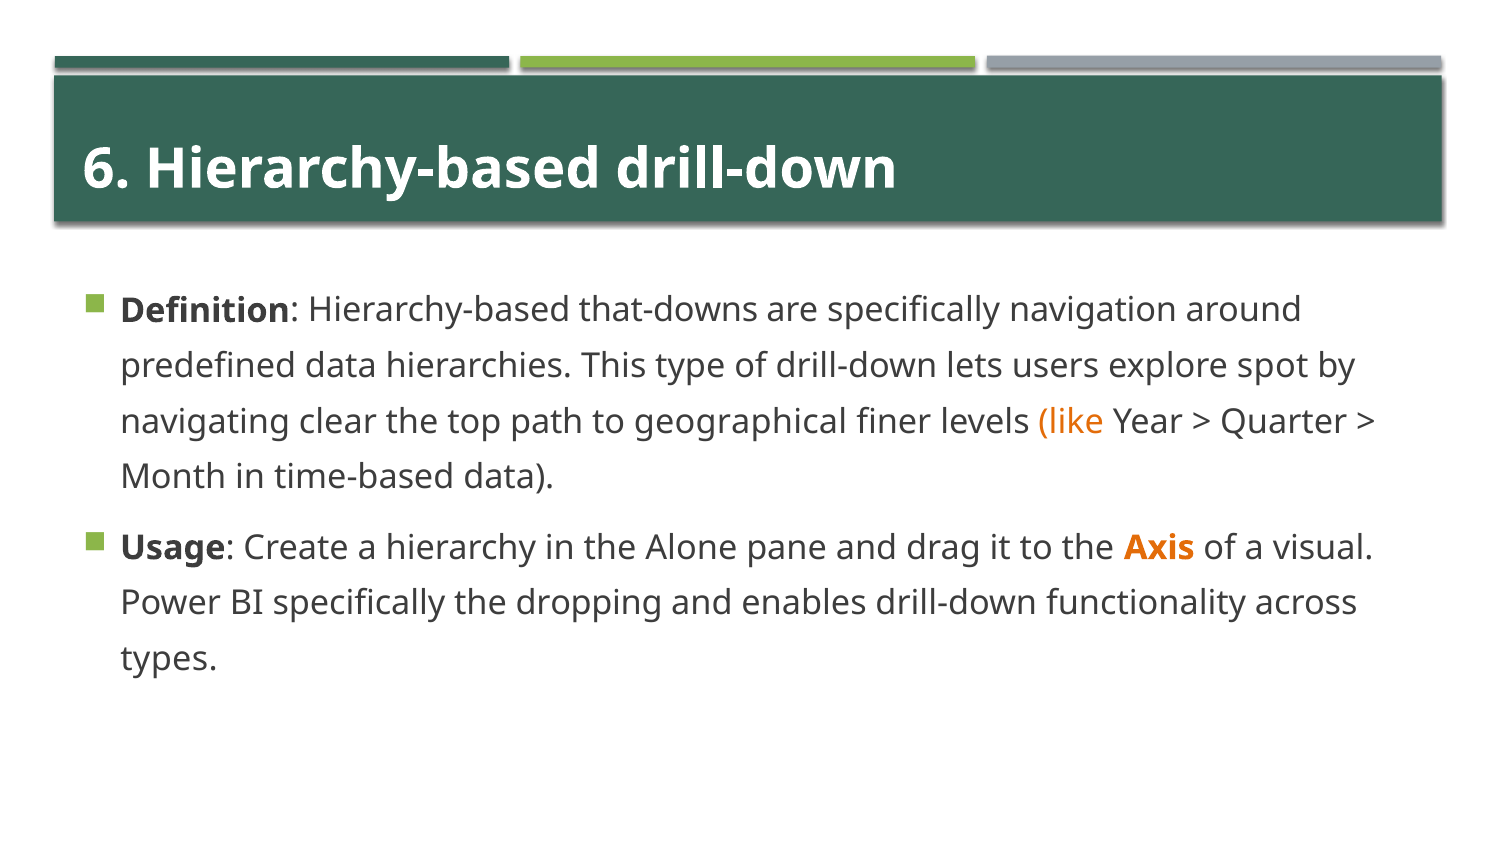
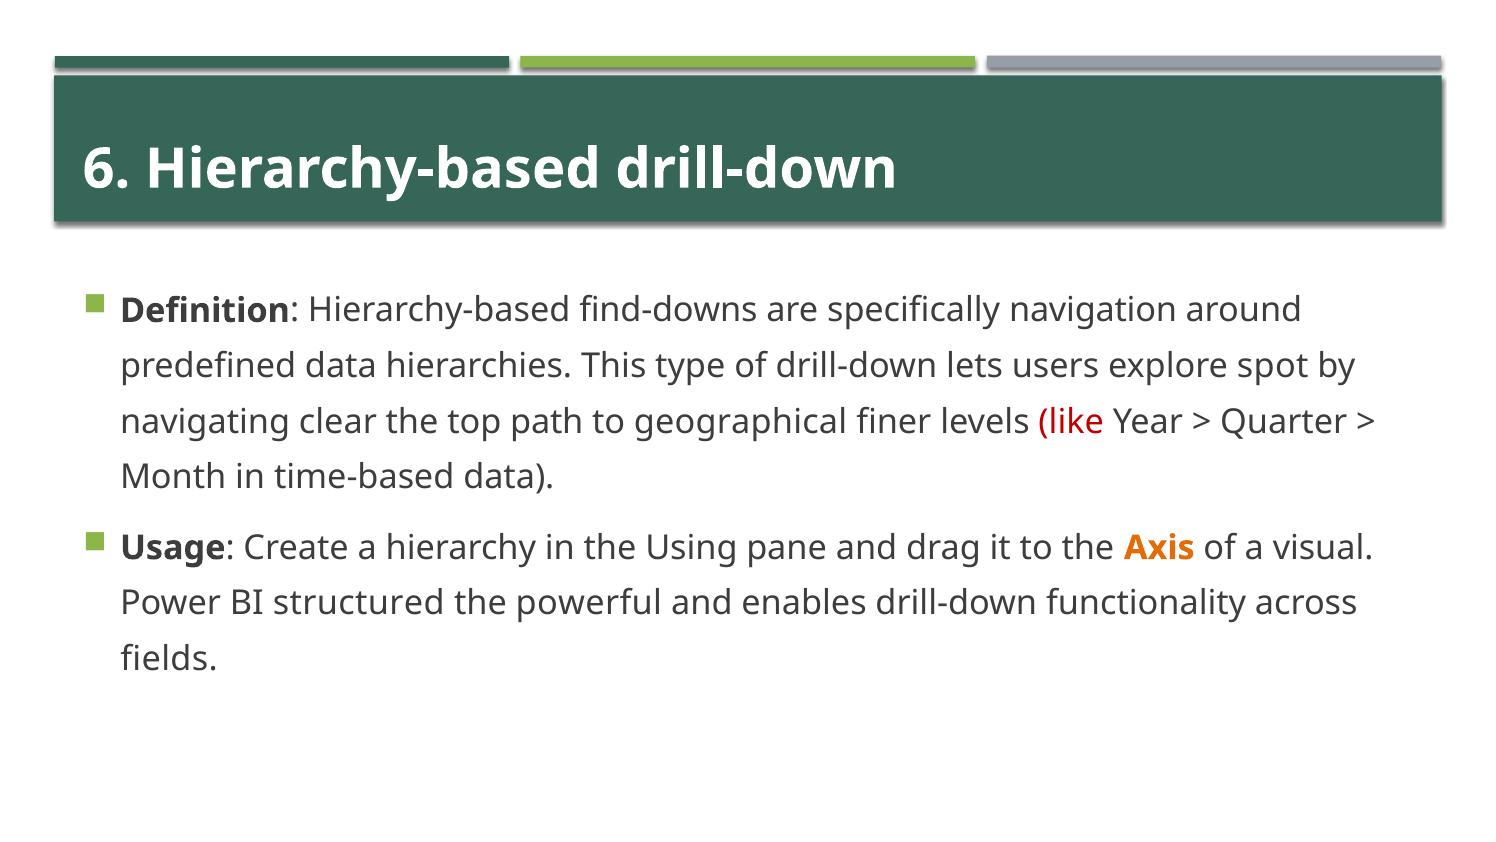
that-downs: that-downs -> find-downs
like colour: orange -> red
Alone: Alone -> Using
BI specifically: specifically -> structured
dropping: dropping -> powerful
types: types -> fields
